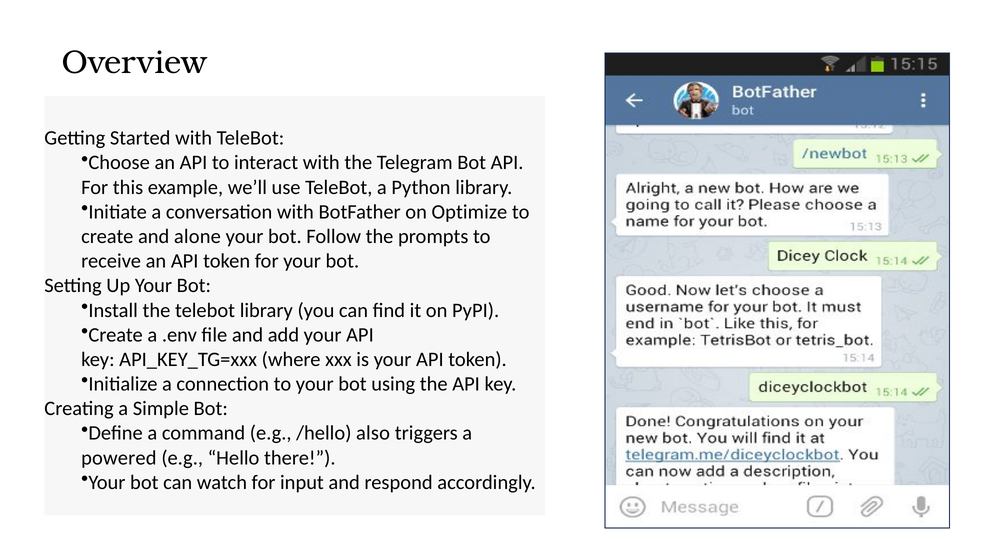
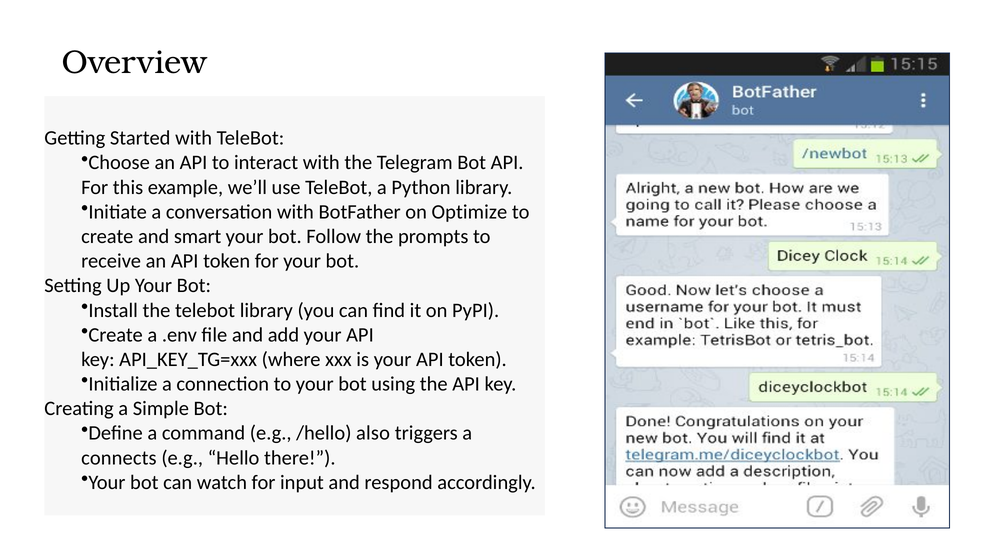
alone: alone -> smart
powered: powered -> connects
